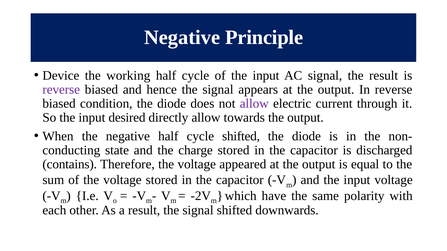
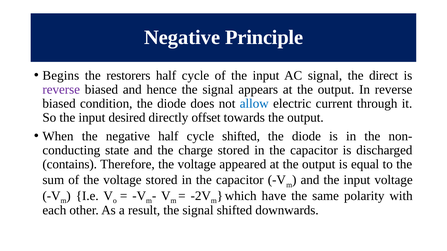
Device: Device -> Begins
working: working -> restorers
the result: result -> direct
allow at (254, 104) colour: purple -> blue
directly allow: allow -> offset
